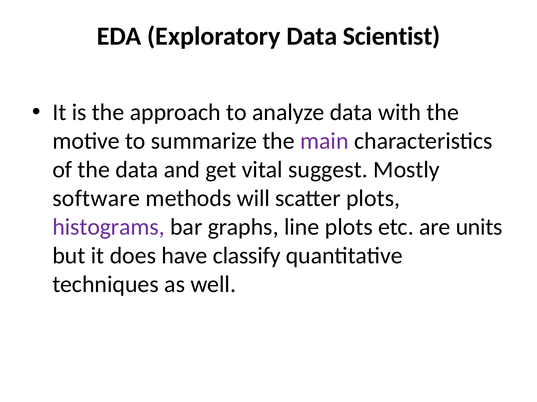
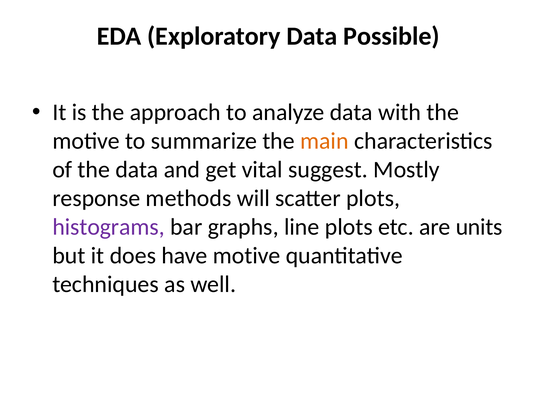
Scientist: Scientist -> Possible
main colour: purple -> orange
software: software -> response
have classify: classify -> motive
